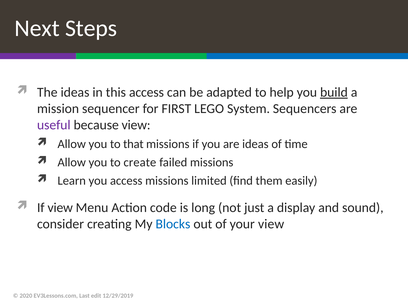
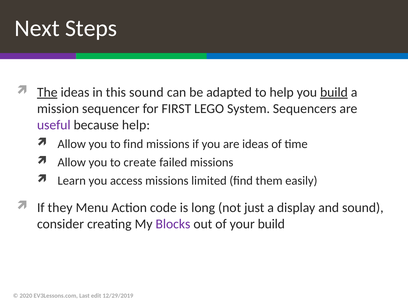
The underline: none -> present
this access: access -> sound
because view: view -> help
to that: that -> find
If view: view -> they
Blocks colour: blue -> purple
your view: view -> build
